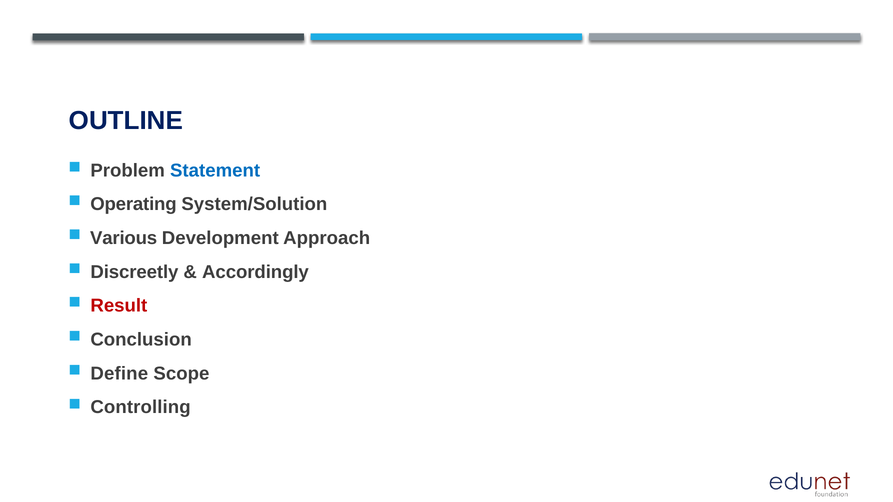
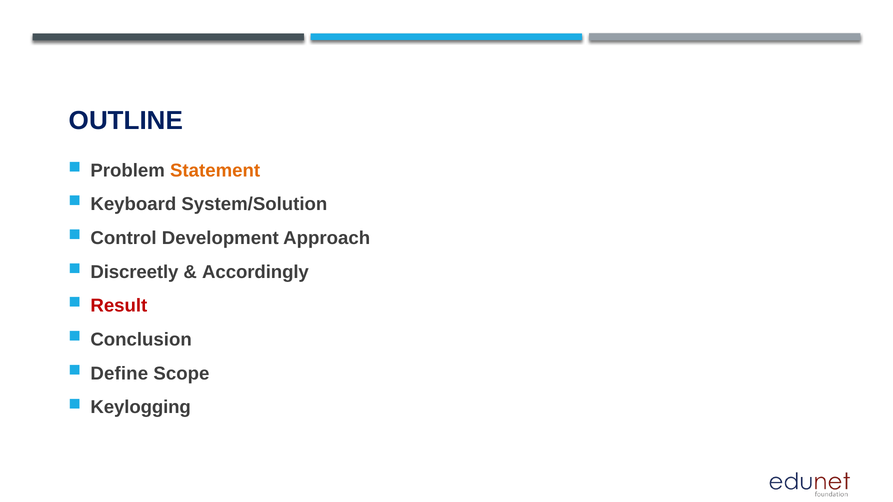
Statement colour: blue -> orange
Operating: Operating -> Keyboard
Various: Various -> Control
Controlling: Controlling -> Keylogging
